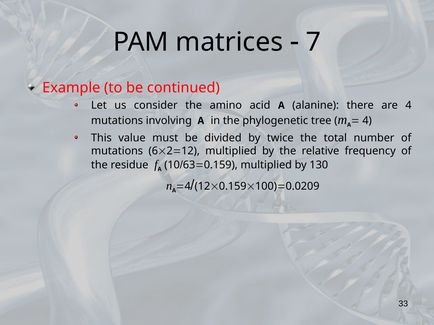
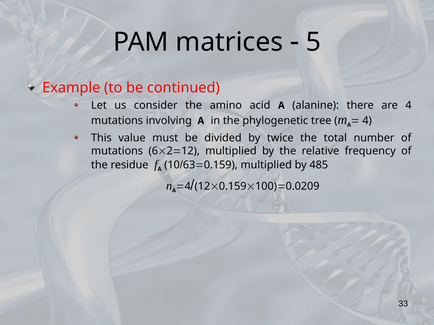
7: 7 -> 5
130: 130 -> 485
